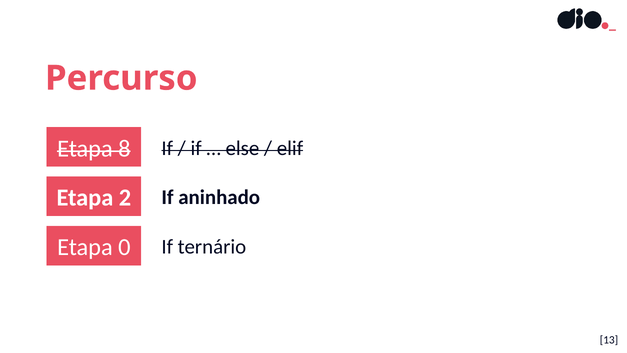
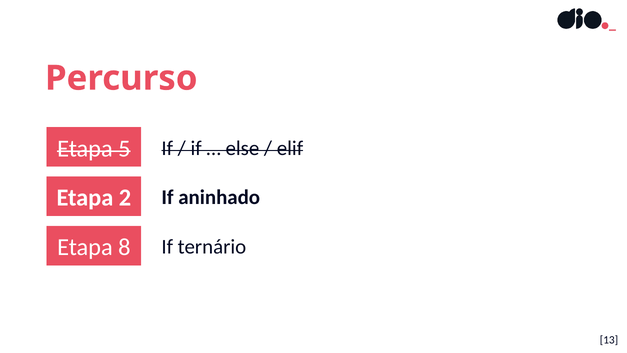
8: 8 -> 5
0: 0 -> 8
